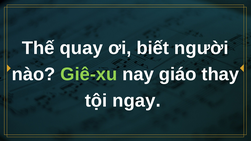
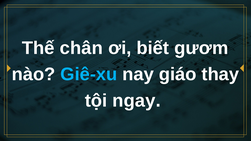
quay: quay -> chân
người: người -> gươm
Giê-xu colour: light green -> light blue
